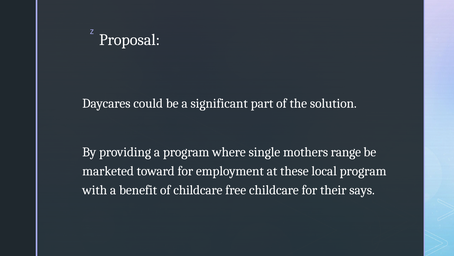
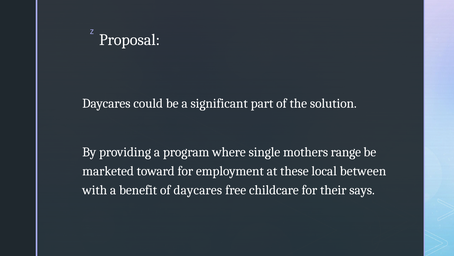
local program: program -> between
of childcare: childcare -> daycares
